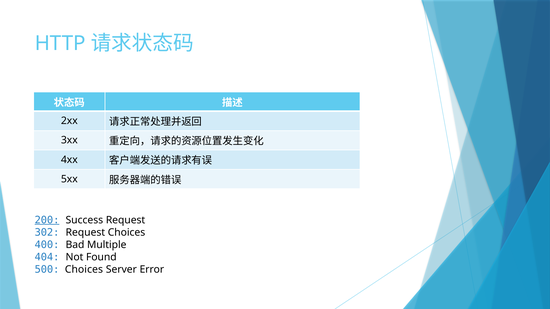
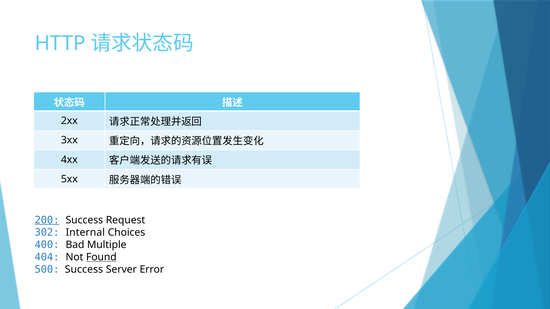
302 Request: Request -> Internal
Found underline: none -> present
500 Choices: Choices -> Success
